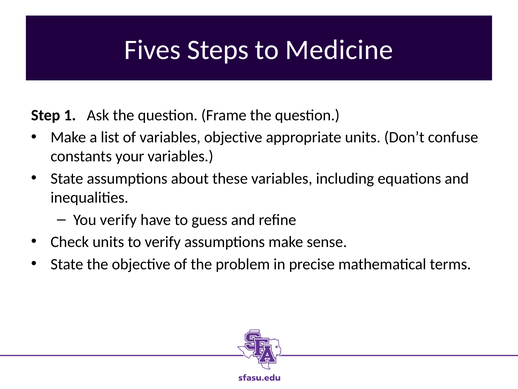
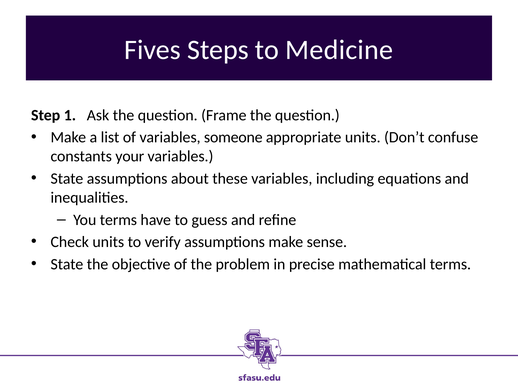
variables objective: objective -> someone
You verify: verify -> terms
